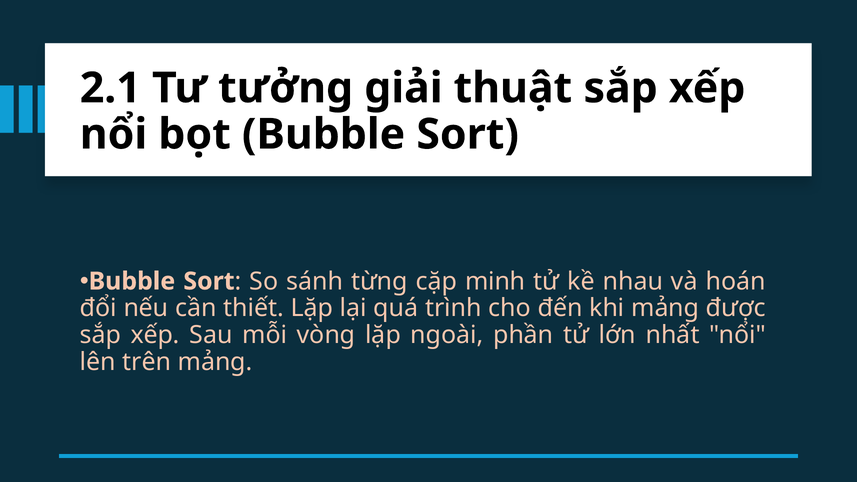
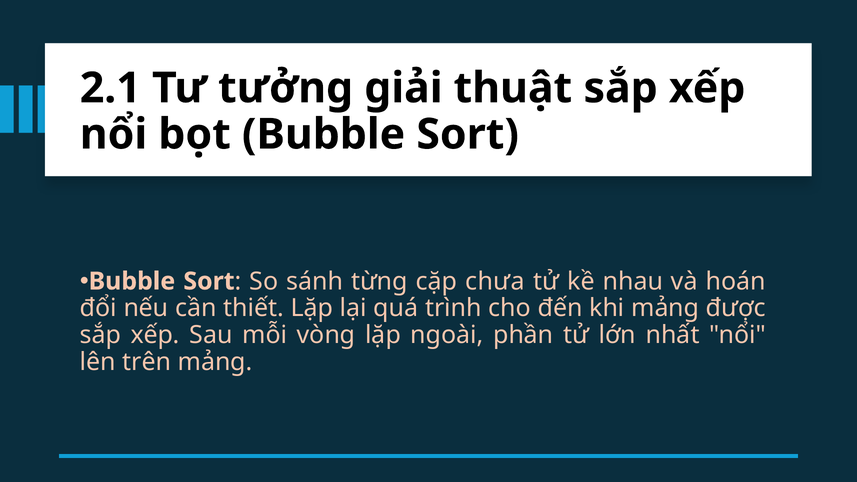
minh: minh -> chưa
